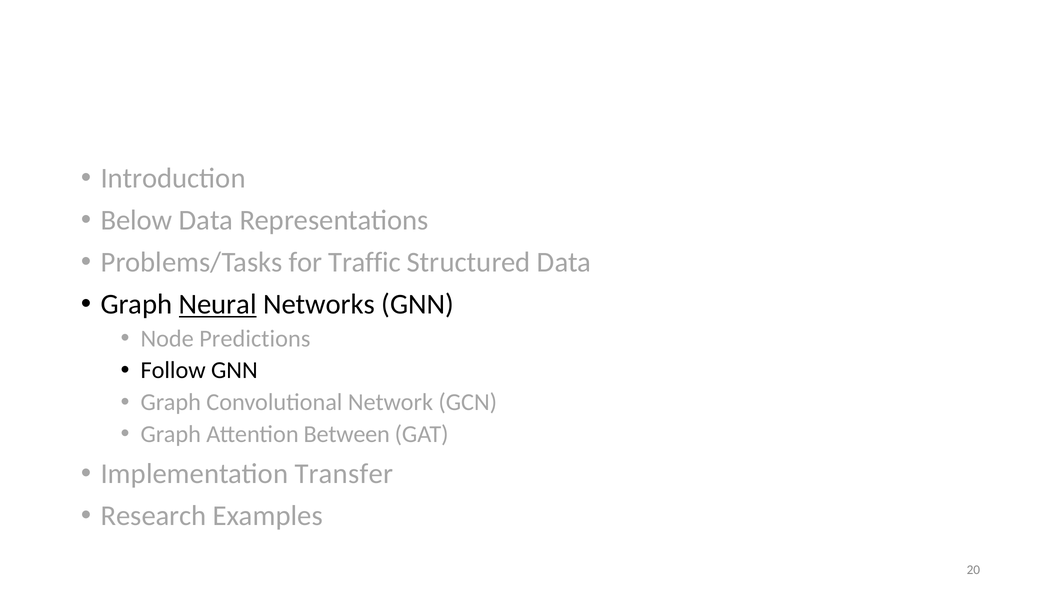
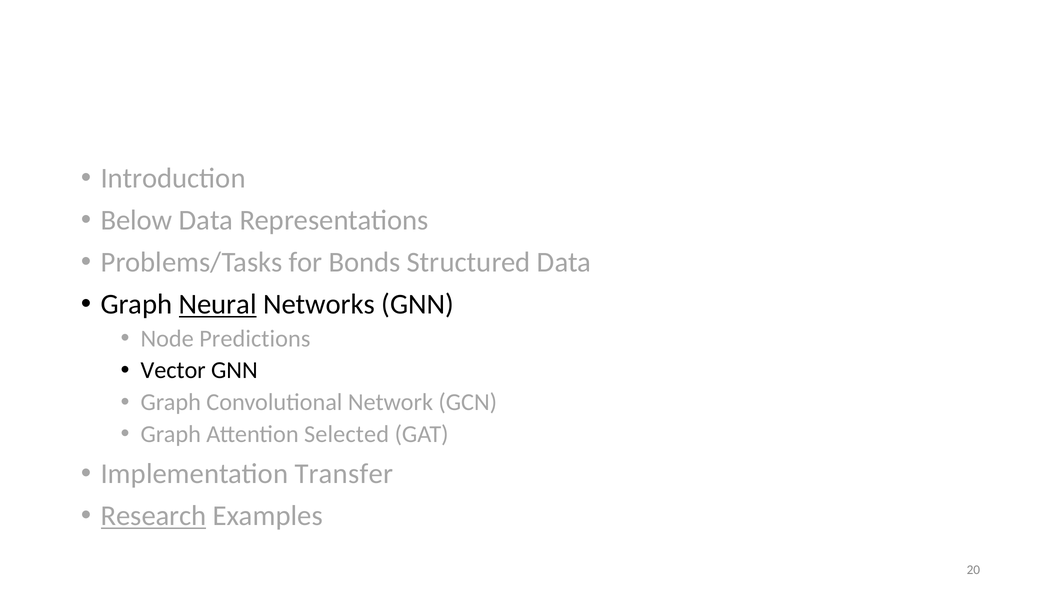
Traffic: Traffic -> Bonds
Follow: Follow -> Vector
Between: Between -> Selected
Research underline: none -> present
